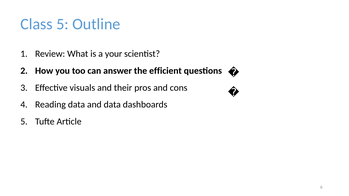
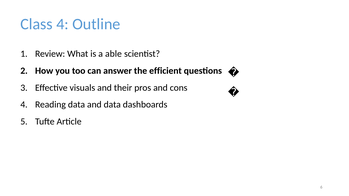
Class 5: 5 -> 4
your: your -> able
